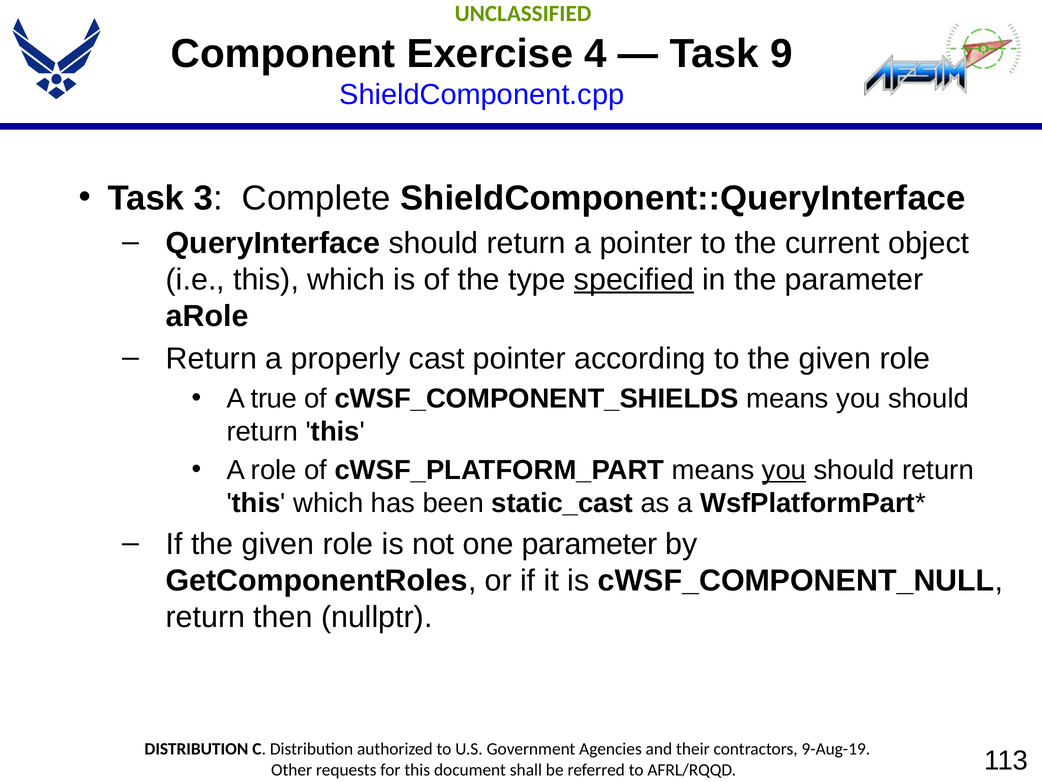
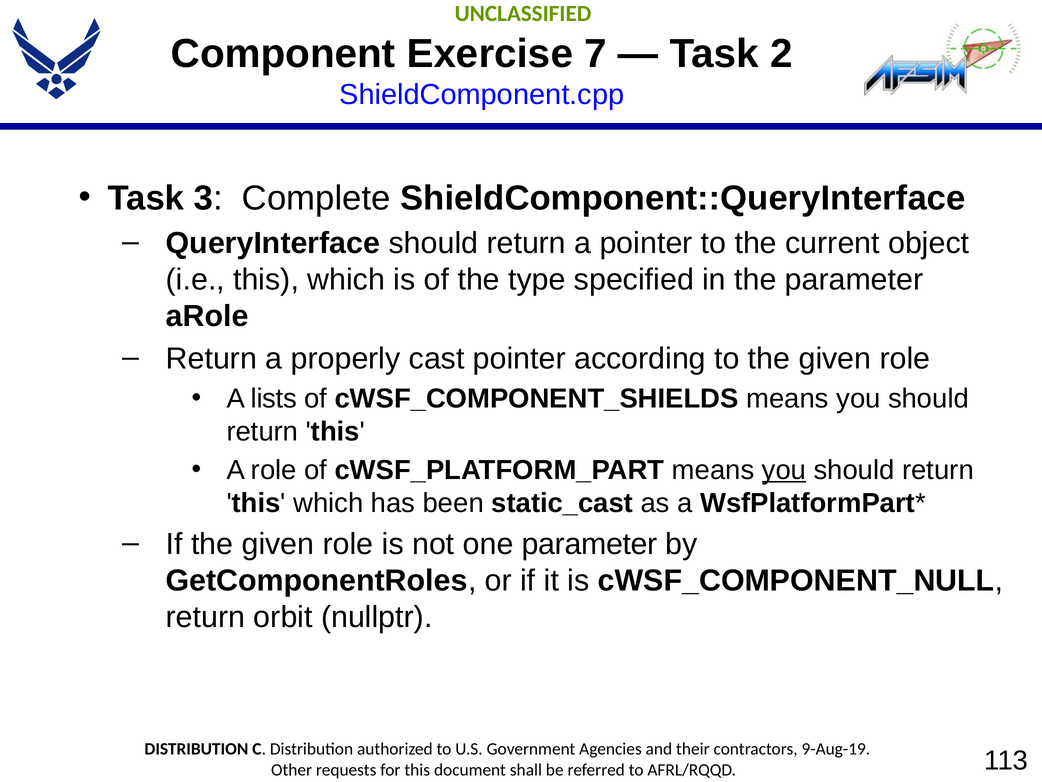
4: 4 -> 7
9: 9 -> 2
specified underline: present -> none
true: true -> lists
then: then -> orbit
